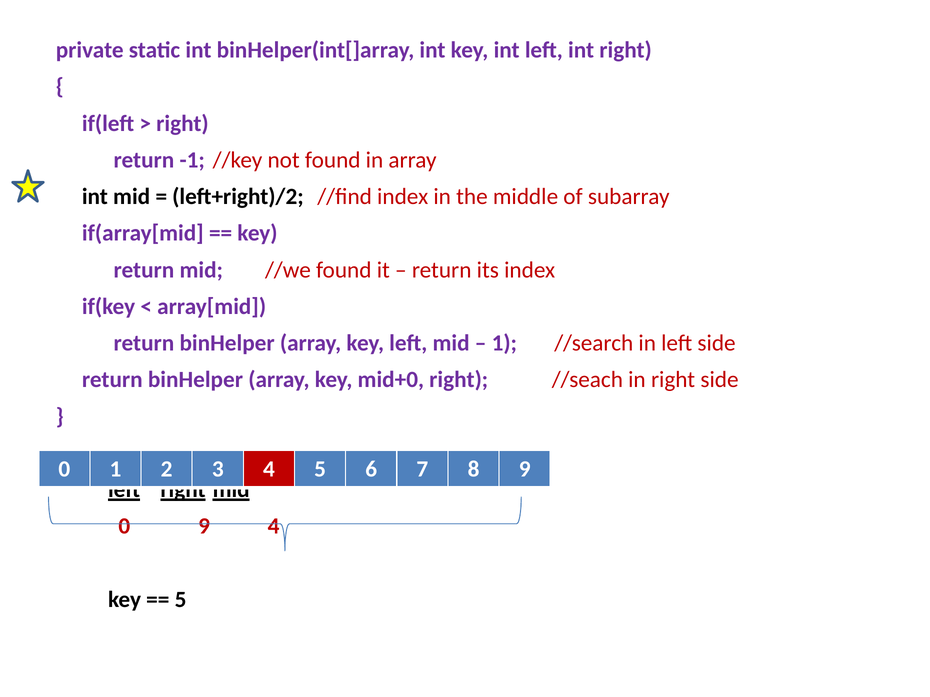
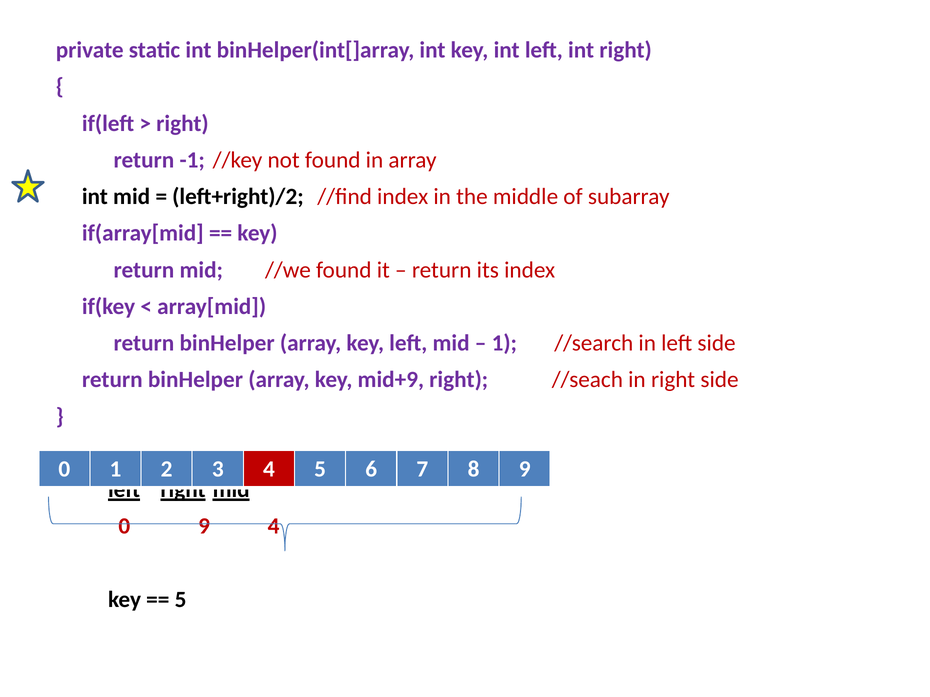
mid+0: mid+0 -> mid+9
